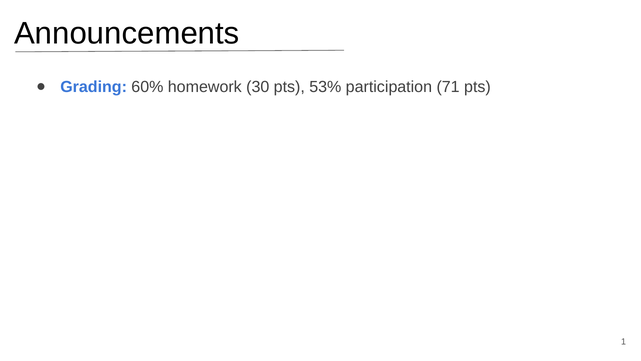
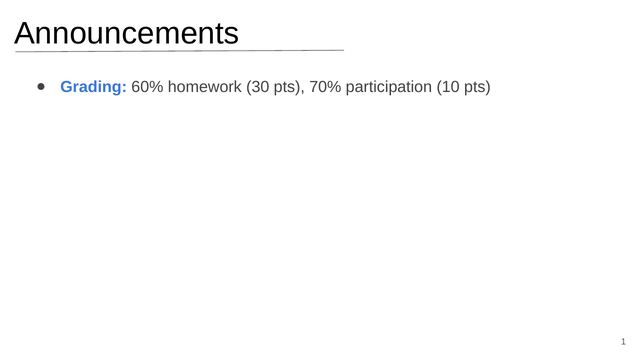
53%: 53% -> 70%
71: 71 -> 10
